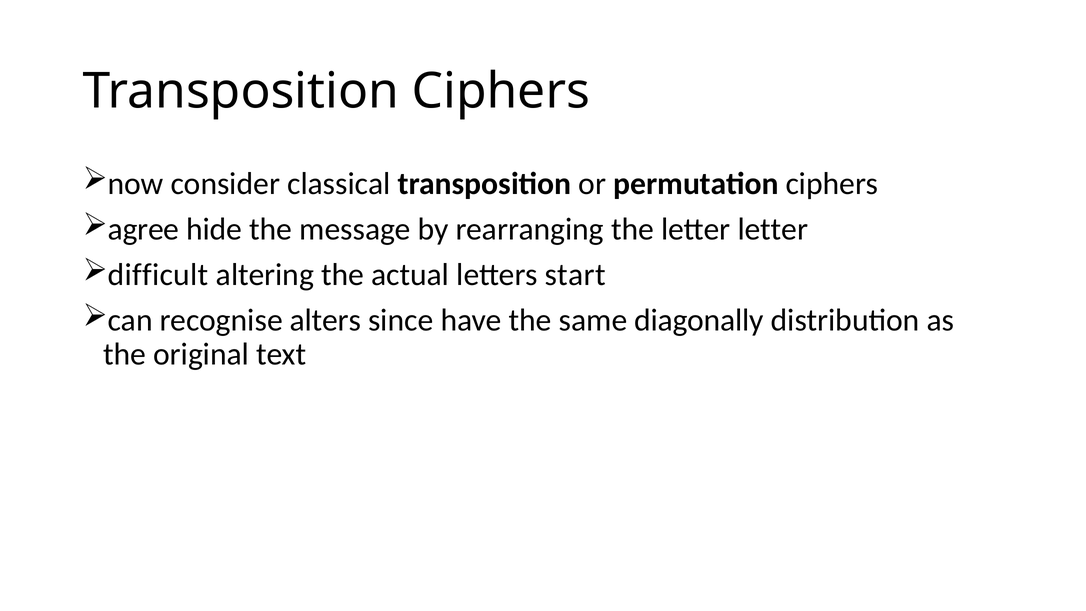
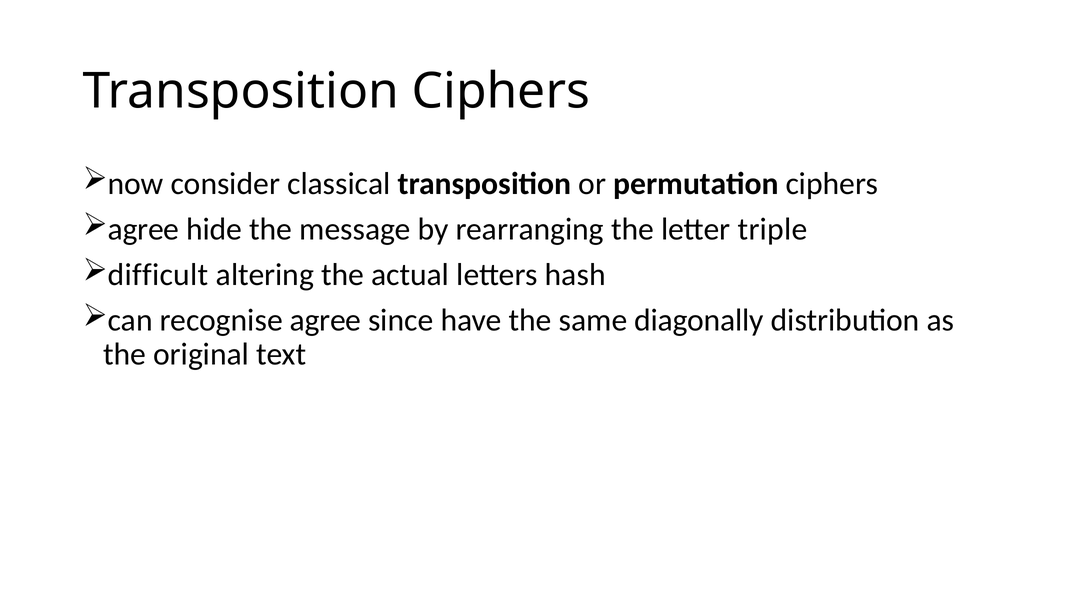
letter letter: letter -> triple
start: start -> hash
recognise alters: alters -> agree
